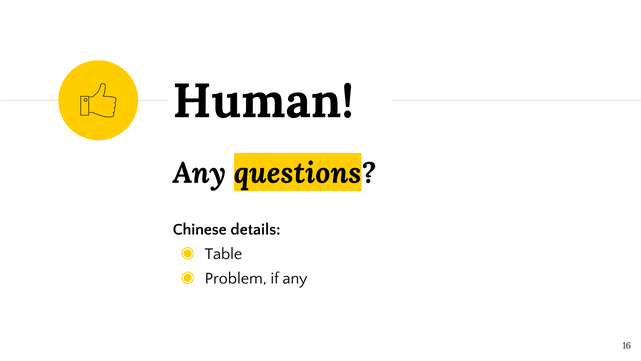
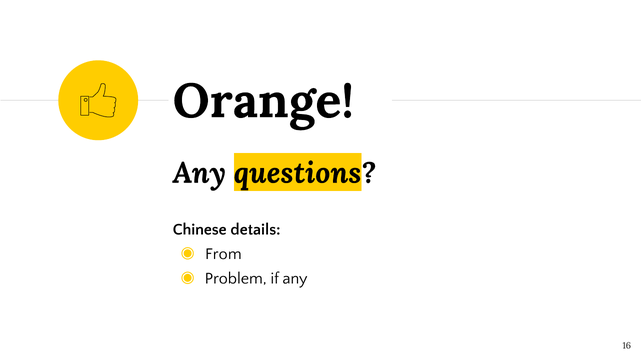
Human: Human -> Orange
Table: Table -> From
